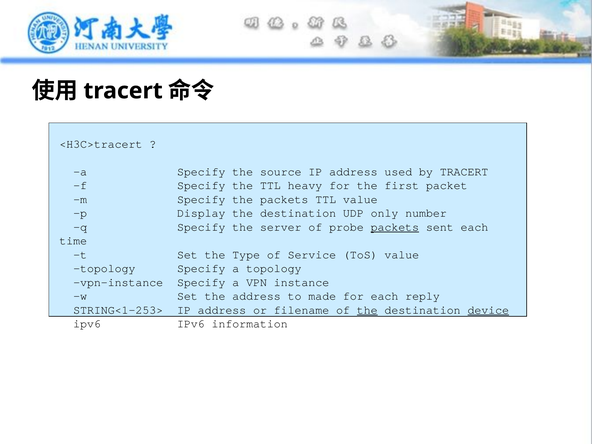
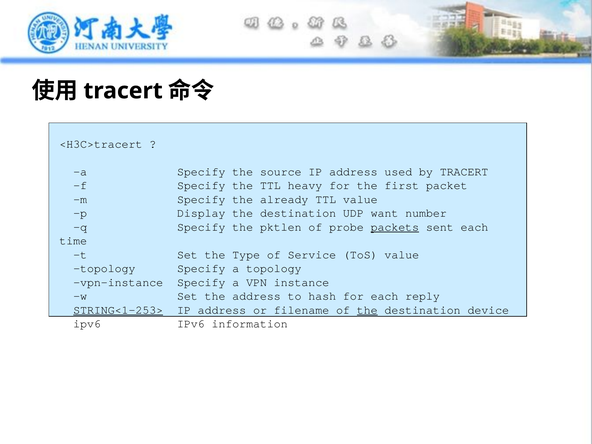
the packets: packets -> already
only: only -> want
server: server -> pktlen
made: made -> hash
STRING<1-253> underline: none -> present
device underline: present -> none
